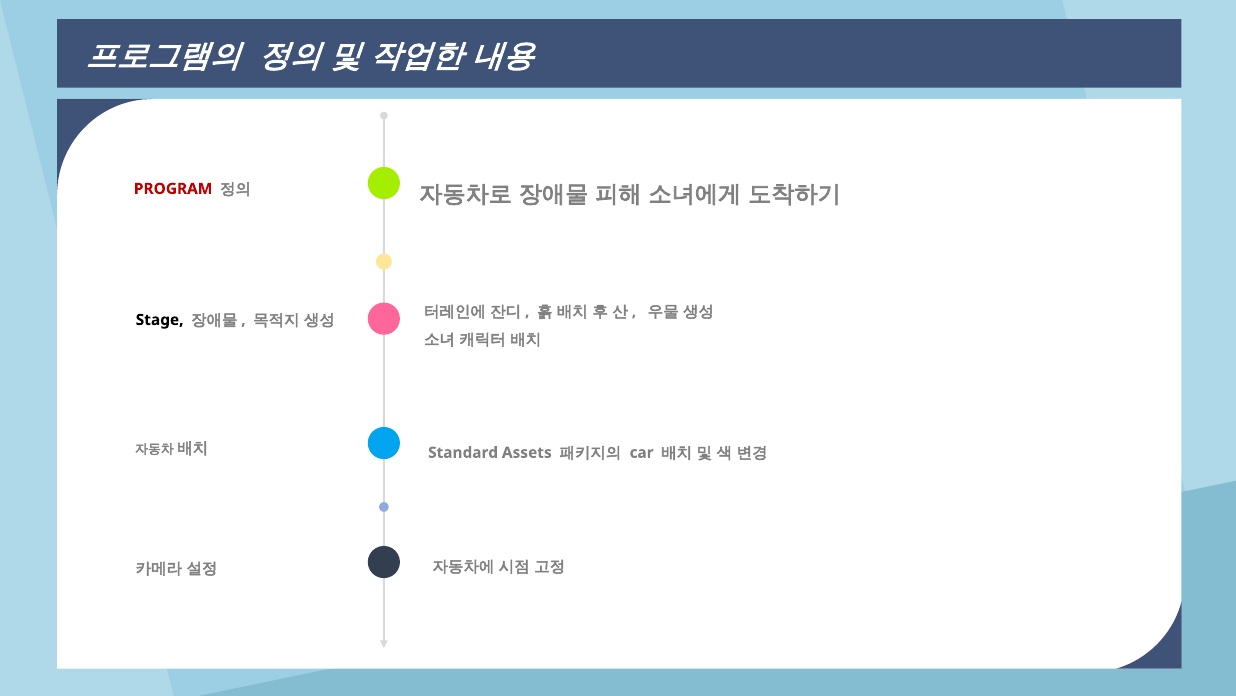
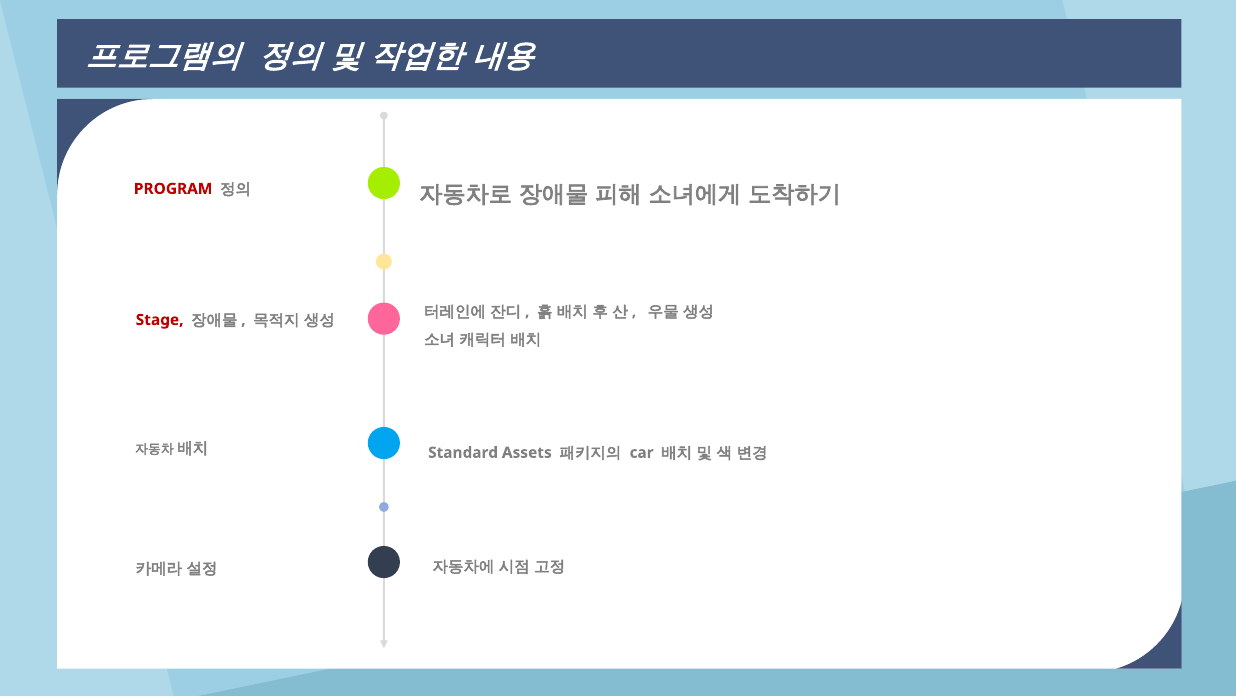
Stage colour: black -> red
